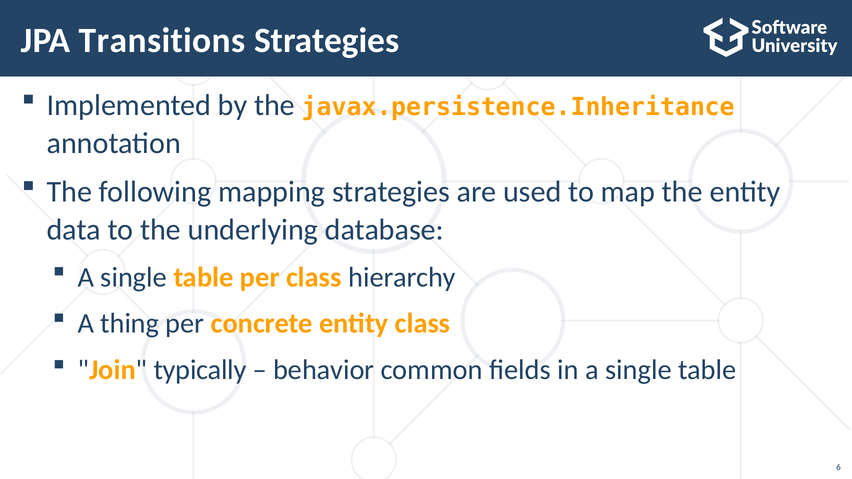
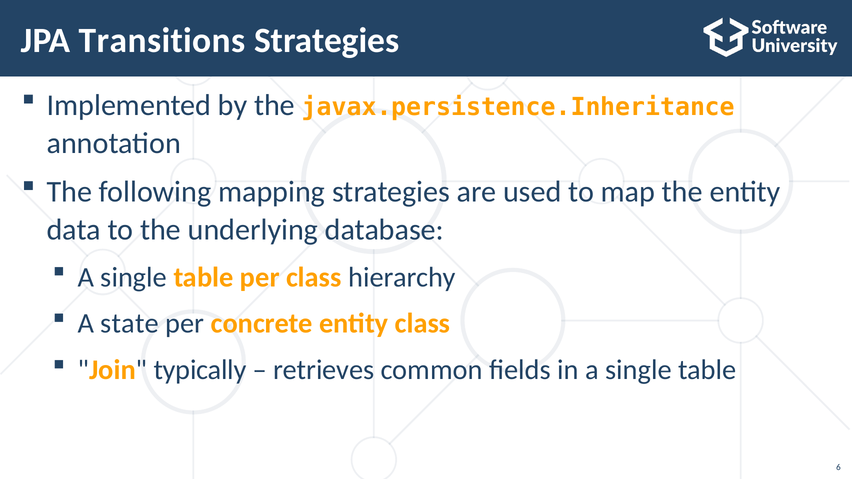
thing: thing -> state
behavior: behavior -> retrieves
